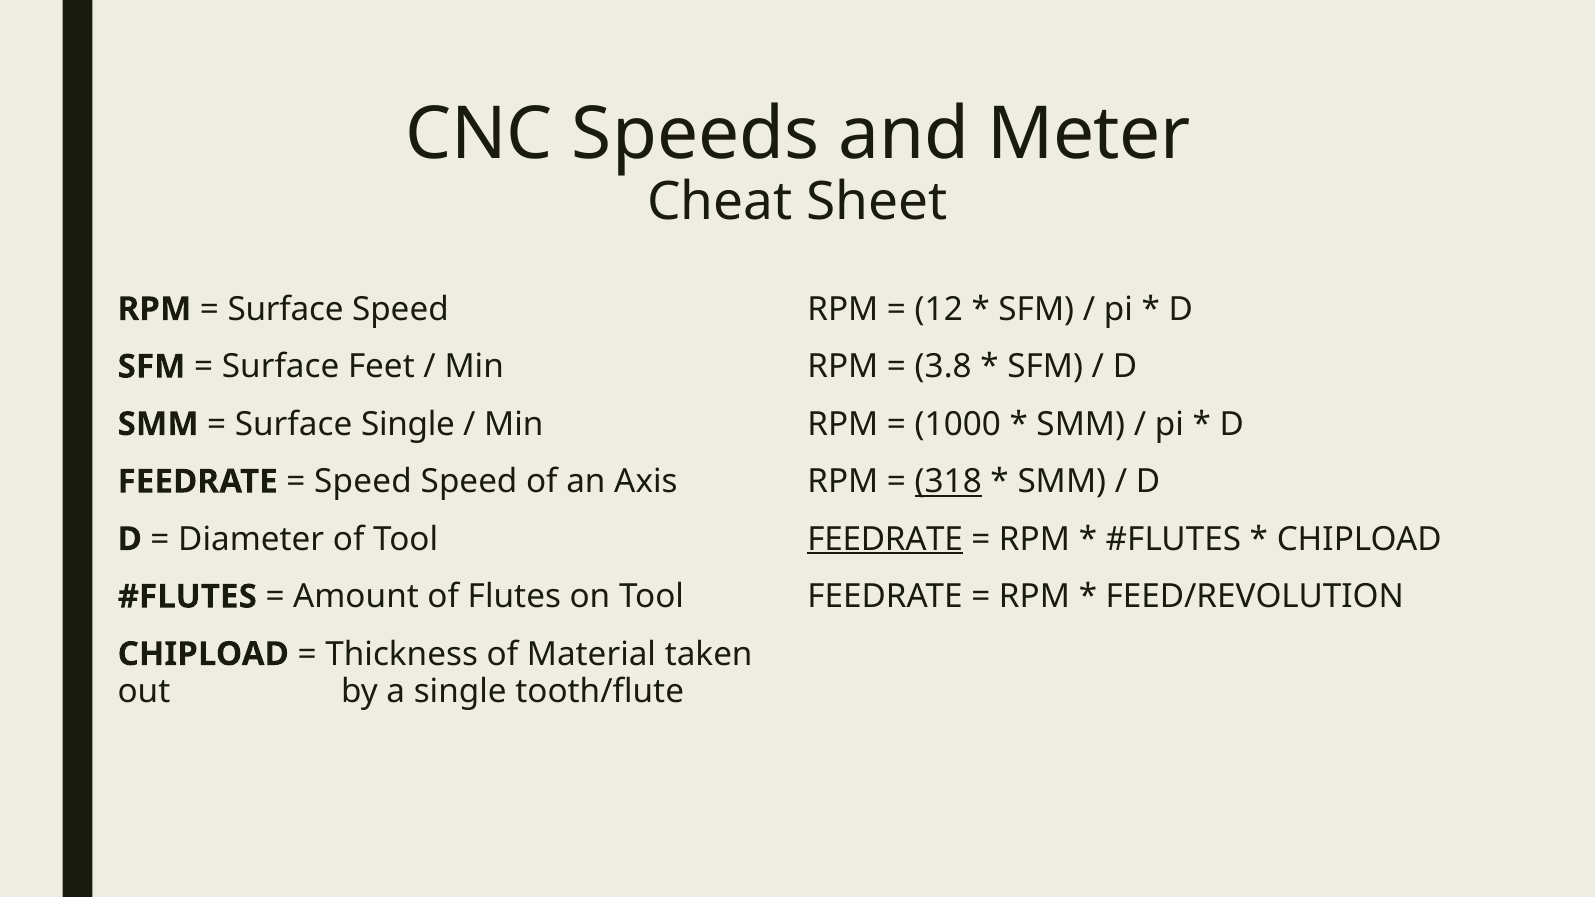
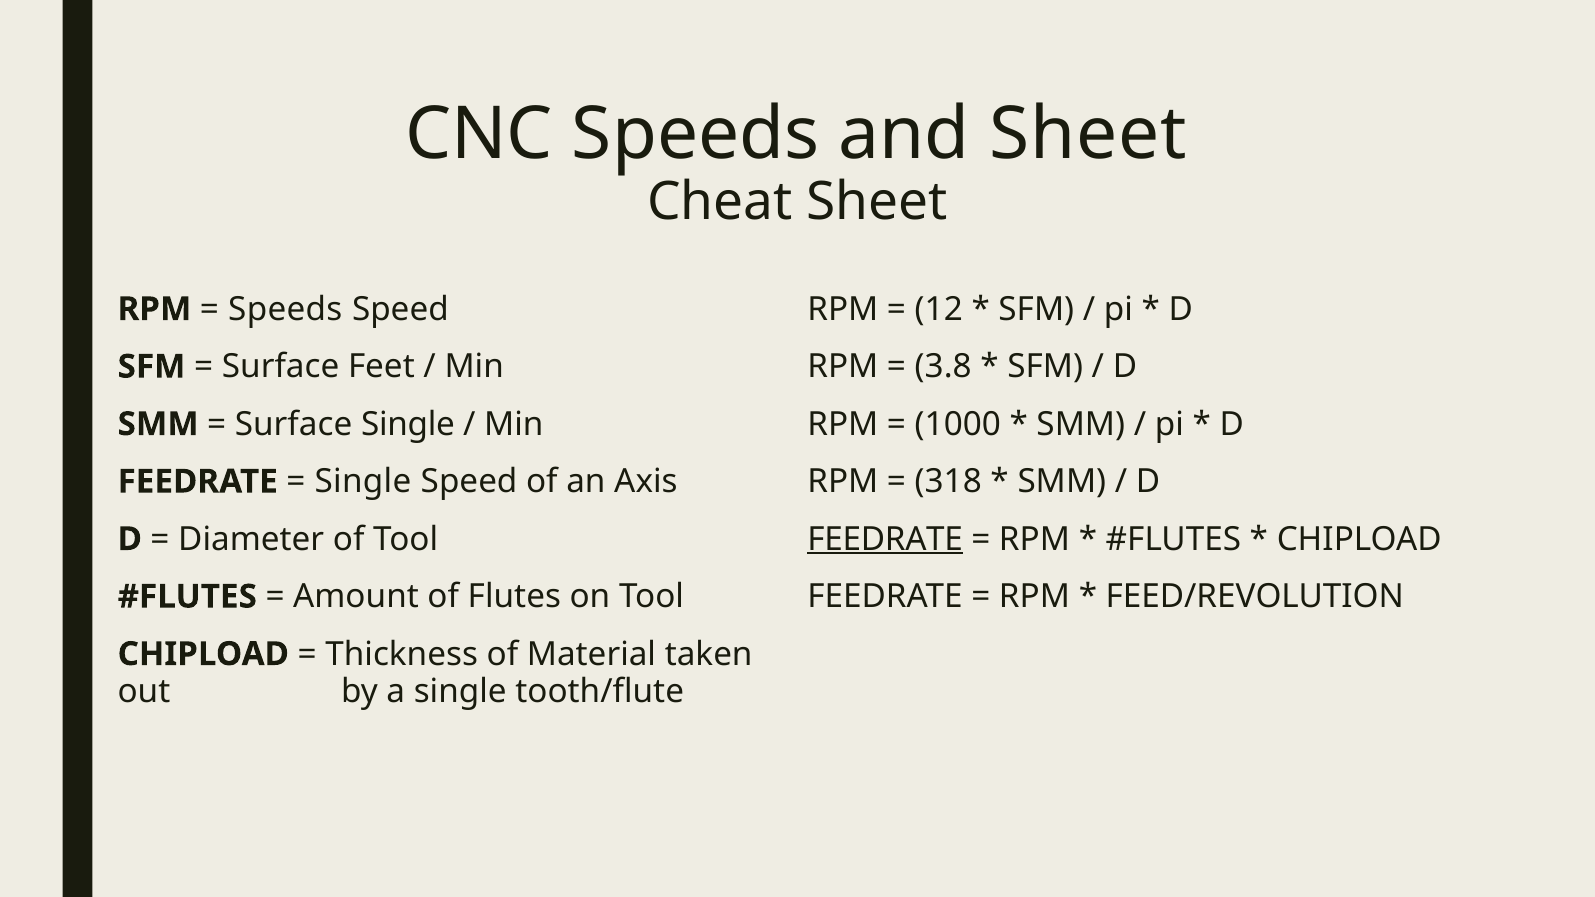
and Meter: Meter -> Sheet
Surface at (286, 309): Surface -> Speeds
318 underline: present -> none
Speed at (363, 482): Speed -> Single
